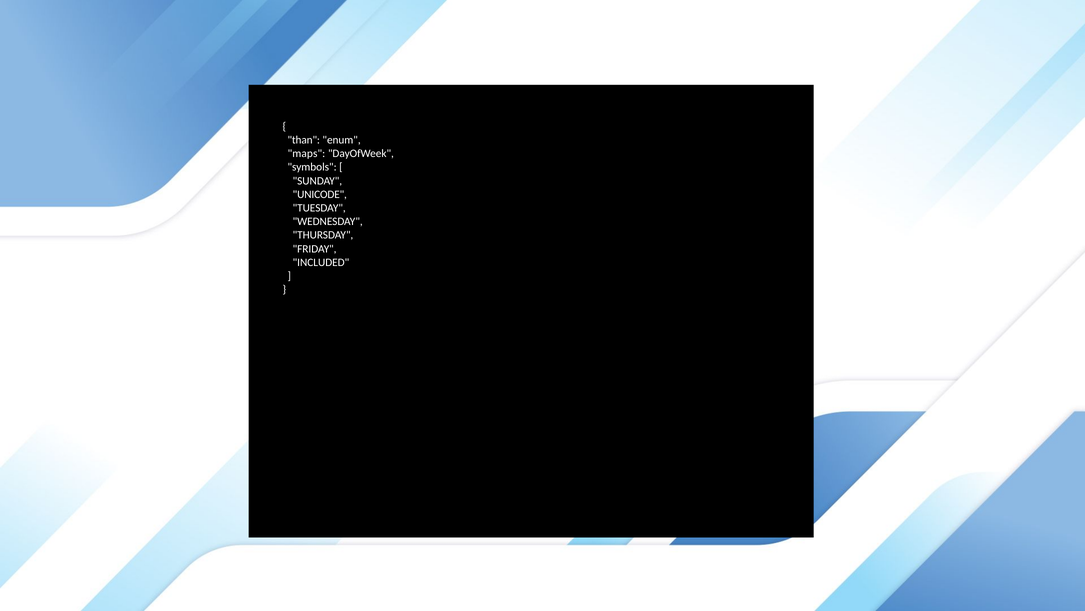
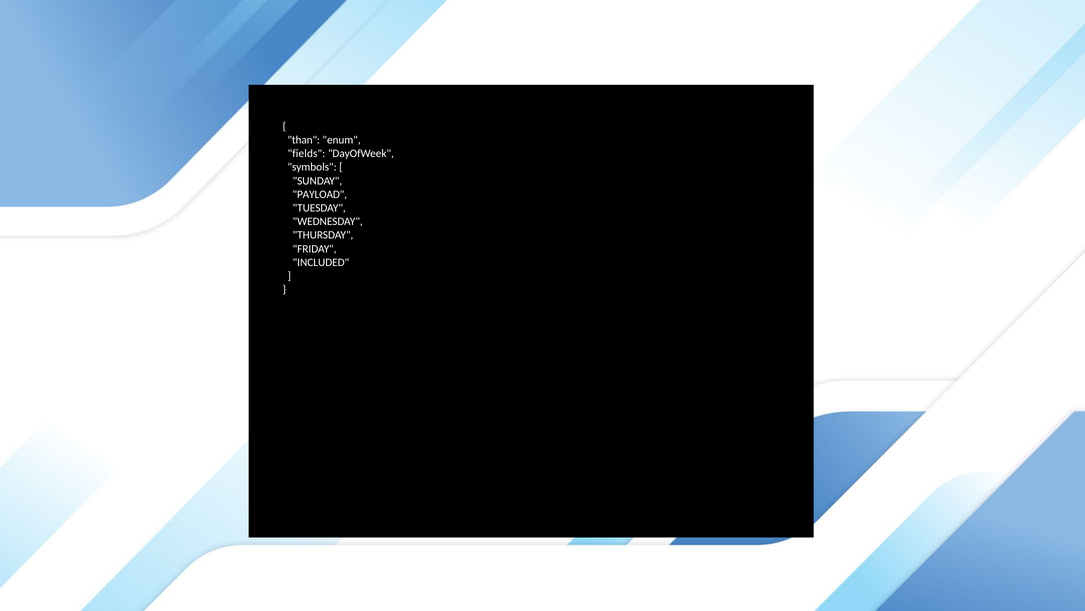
maps: maps -> fields
UNICODE: UNICODE -> PAYLOAD
